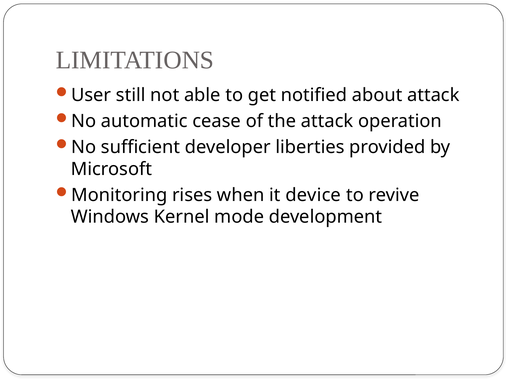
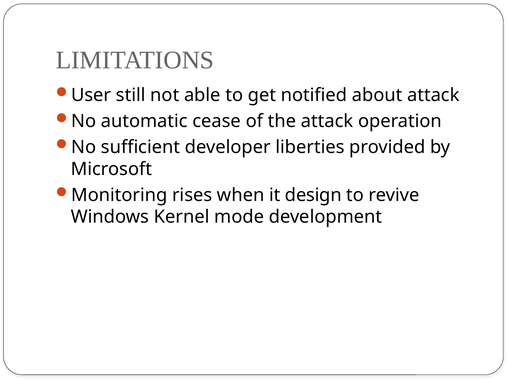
device: device -> design
